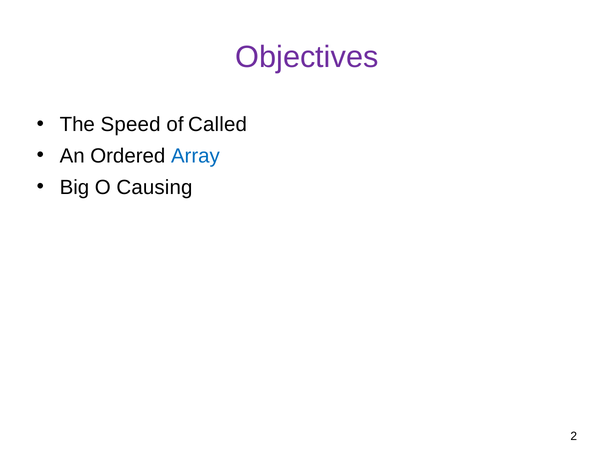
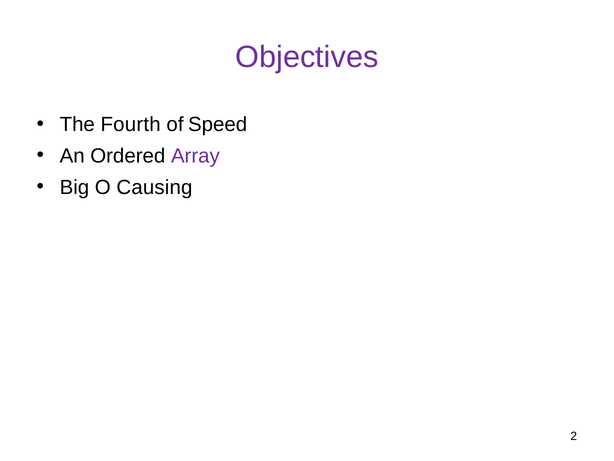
Speed: Speed -> Fourth
Called: Called -> Speed
Array colour: blue -> purple
